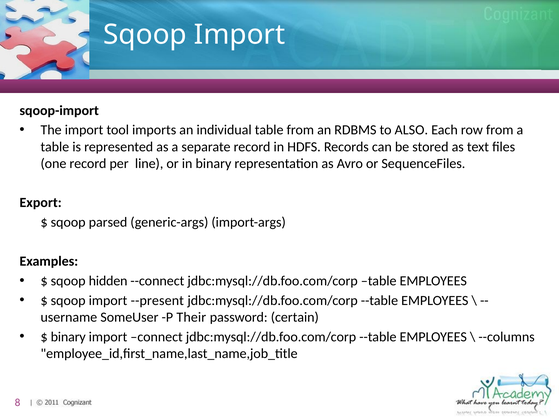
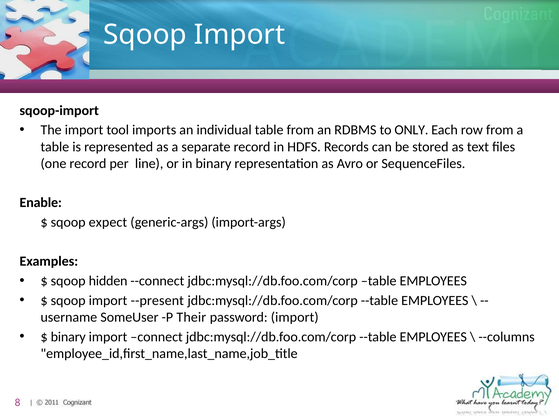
ALSO: ALSO -> ONLY
Export: Export -> Enable
parsed: parsed -> expect
password certain: certain -> import
